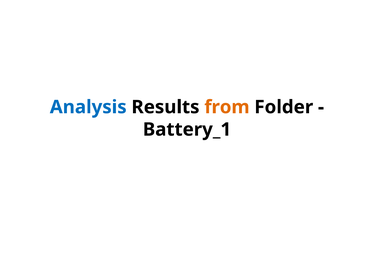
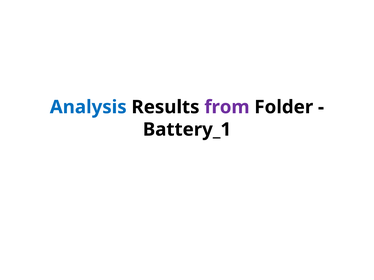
from colour: orange -> purple
